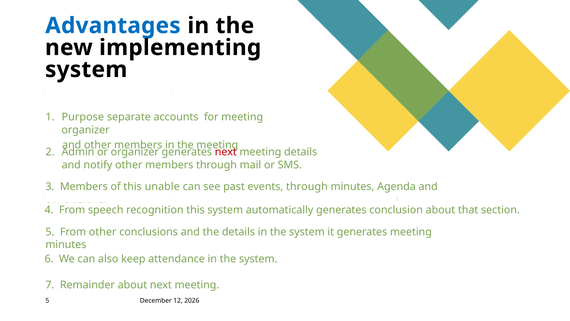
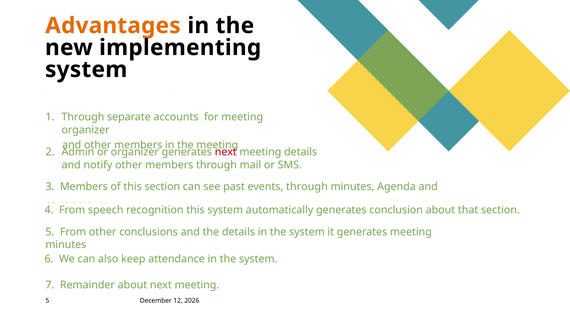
Advantages colour: blue -> orange
Purpose at (83, 117): Purpose -> Through
unable at (162, 186): unable -> section
